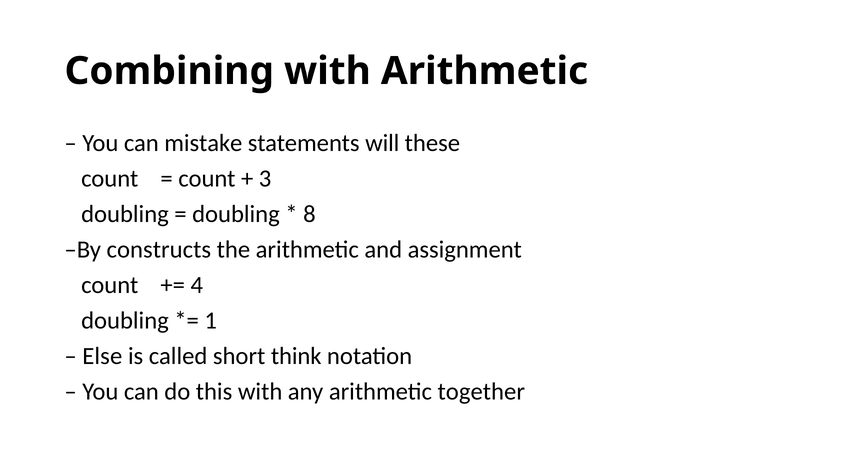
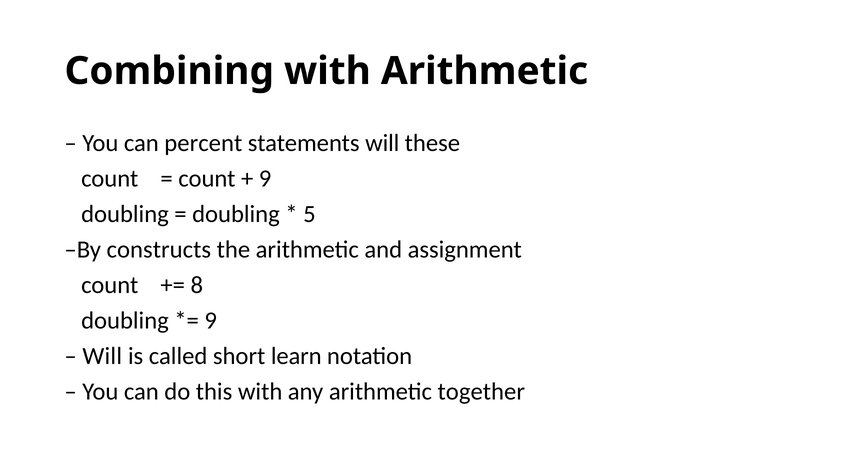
mistake: mistake -> percent
3 at (265, 179): 3 -> 9
8: 8 -> 5
4: 4 -> 8
1 at (211, 320): 1 -> 9
Else at (102, 356): Else -> Will
think: think -> learn
